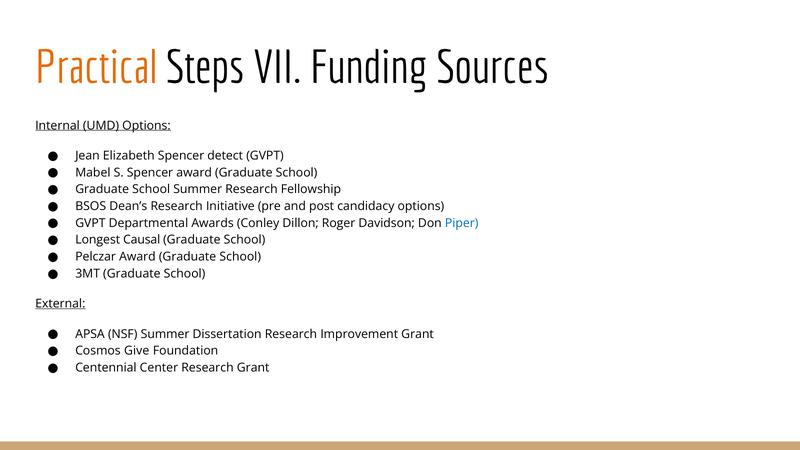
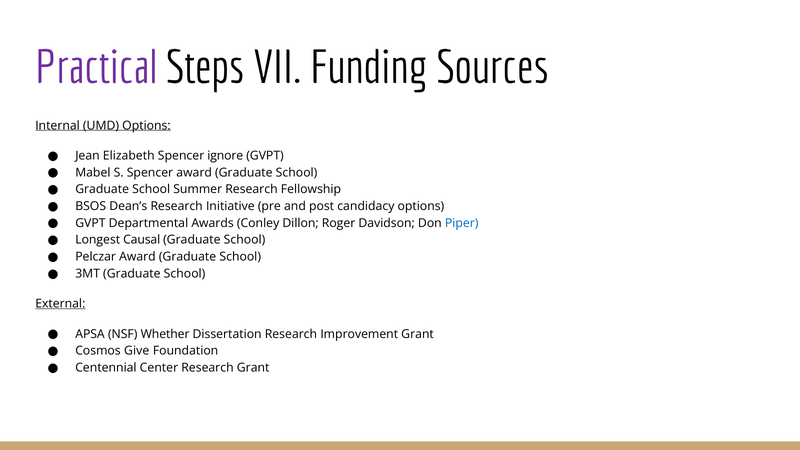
Practical colour: orange -> purple
detect: detect -> ignore
NSF Summer: Summer -> Whether
